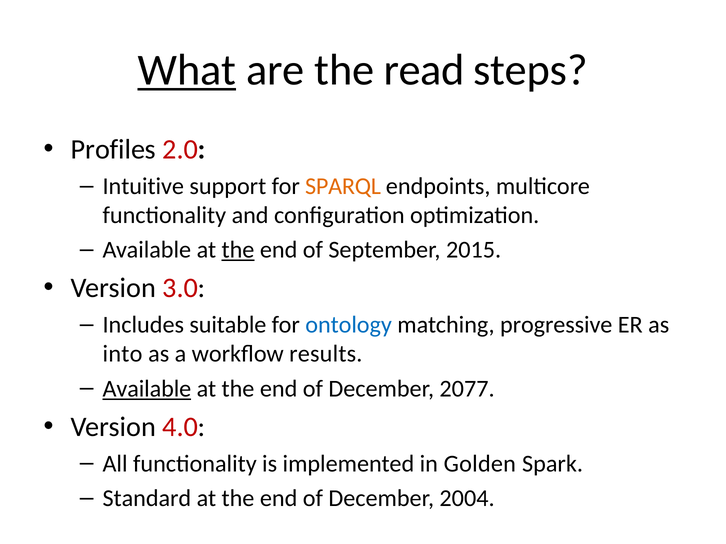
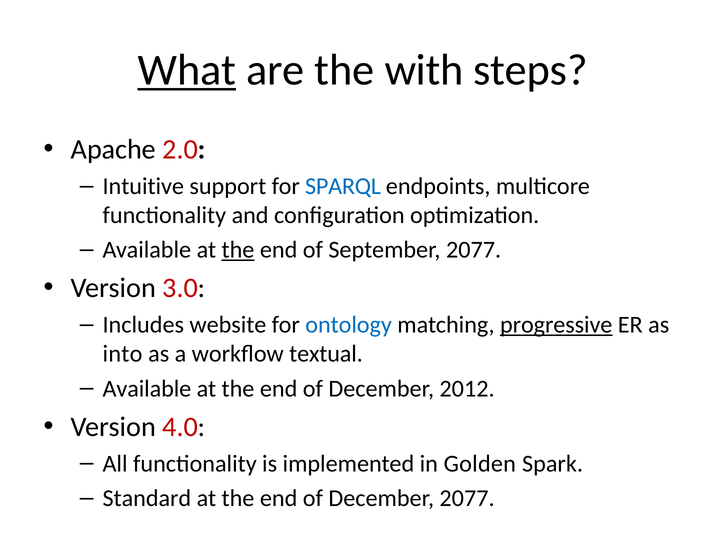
read: read -> with
Profiles: Profiles -> Apache
SPARQL colour: orange -> blue
September 2015: 2015 -> 2077
suitable: suitable -> website
progressive underline: none -> present
results: results -> textual
Available at (147, 389) underline: present -> none
2077: 2077 -> 2012
December 2004: 2004 -> 2077
